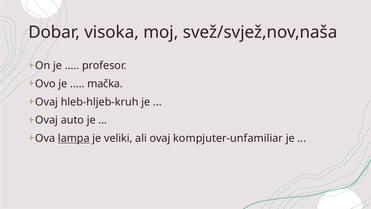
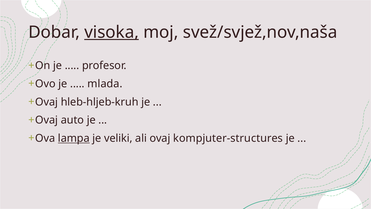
visoka underline: none -> present
mačka: mačka -> mlada
kompjuter-unfamiliar: kompjuter-unfamiliar -> kompjuter-structures
